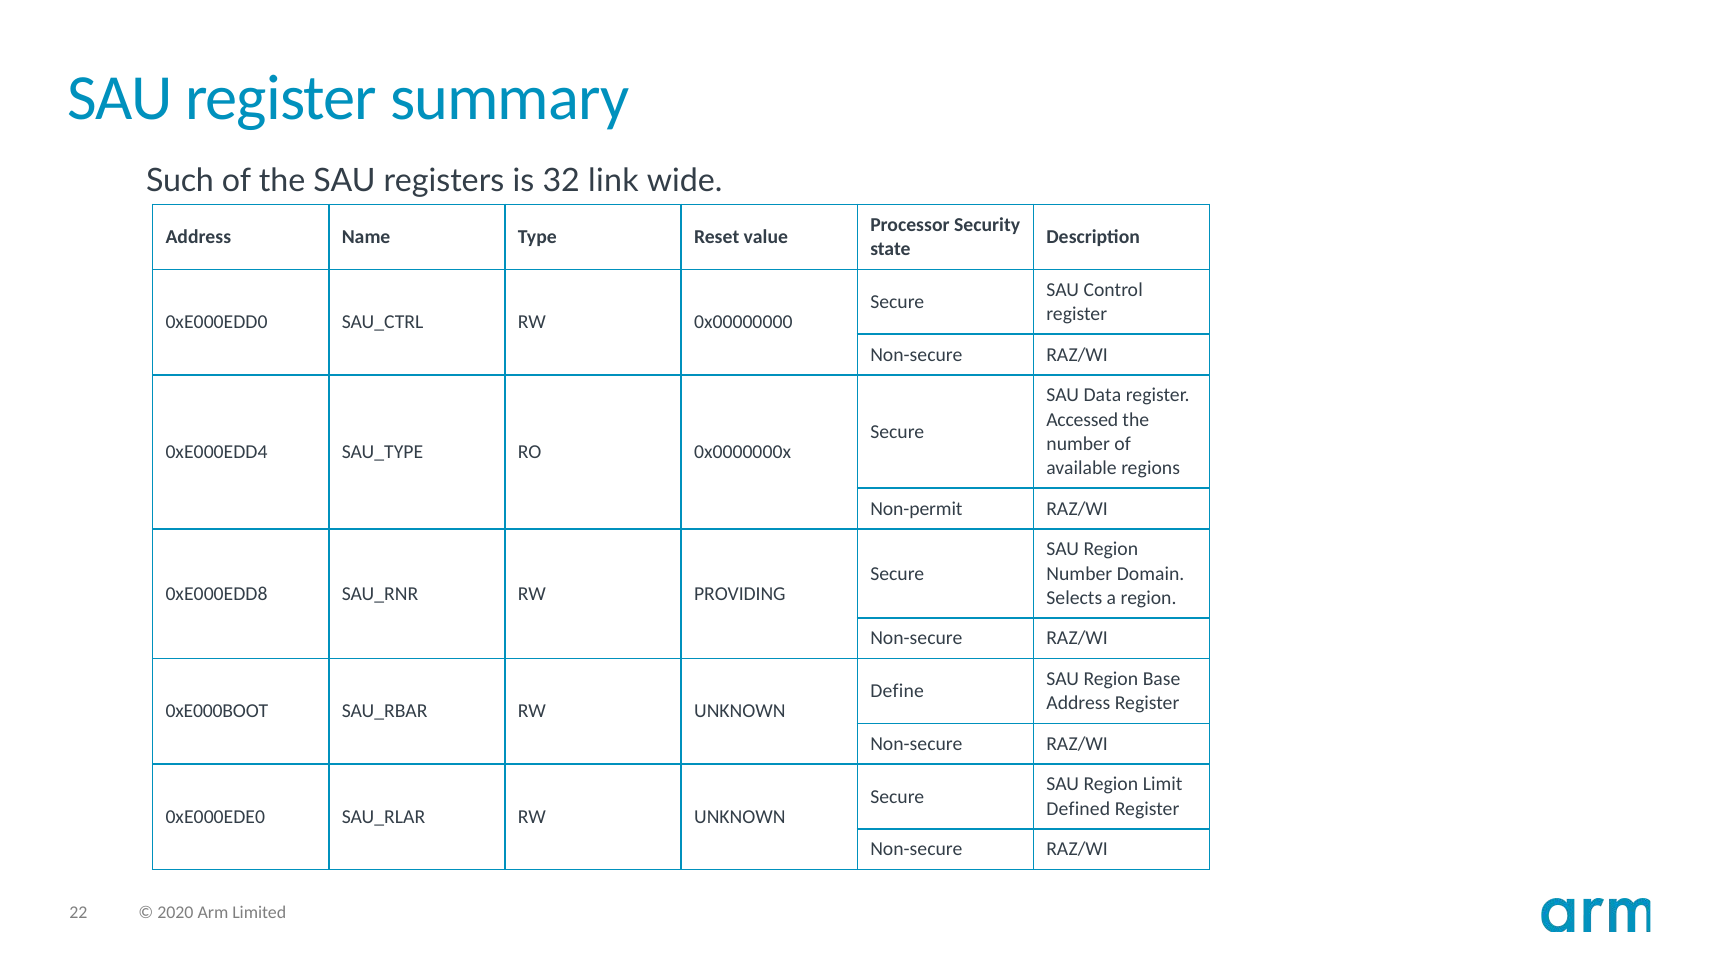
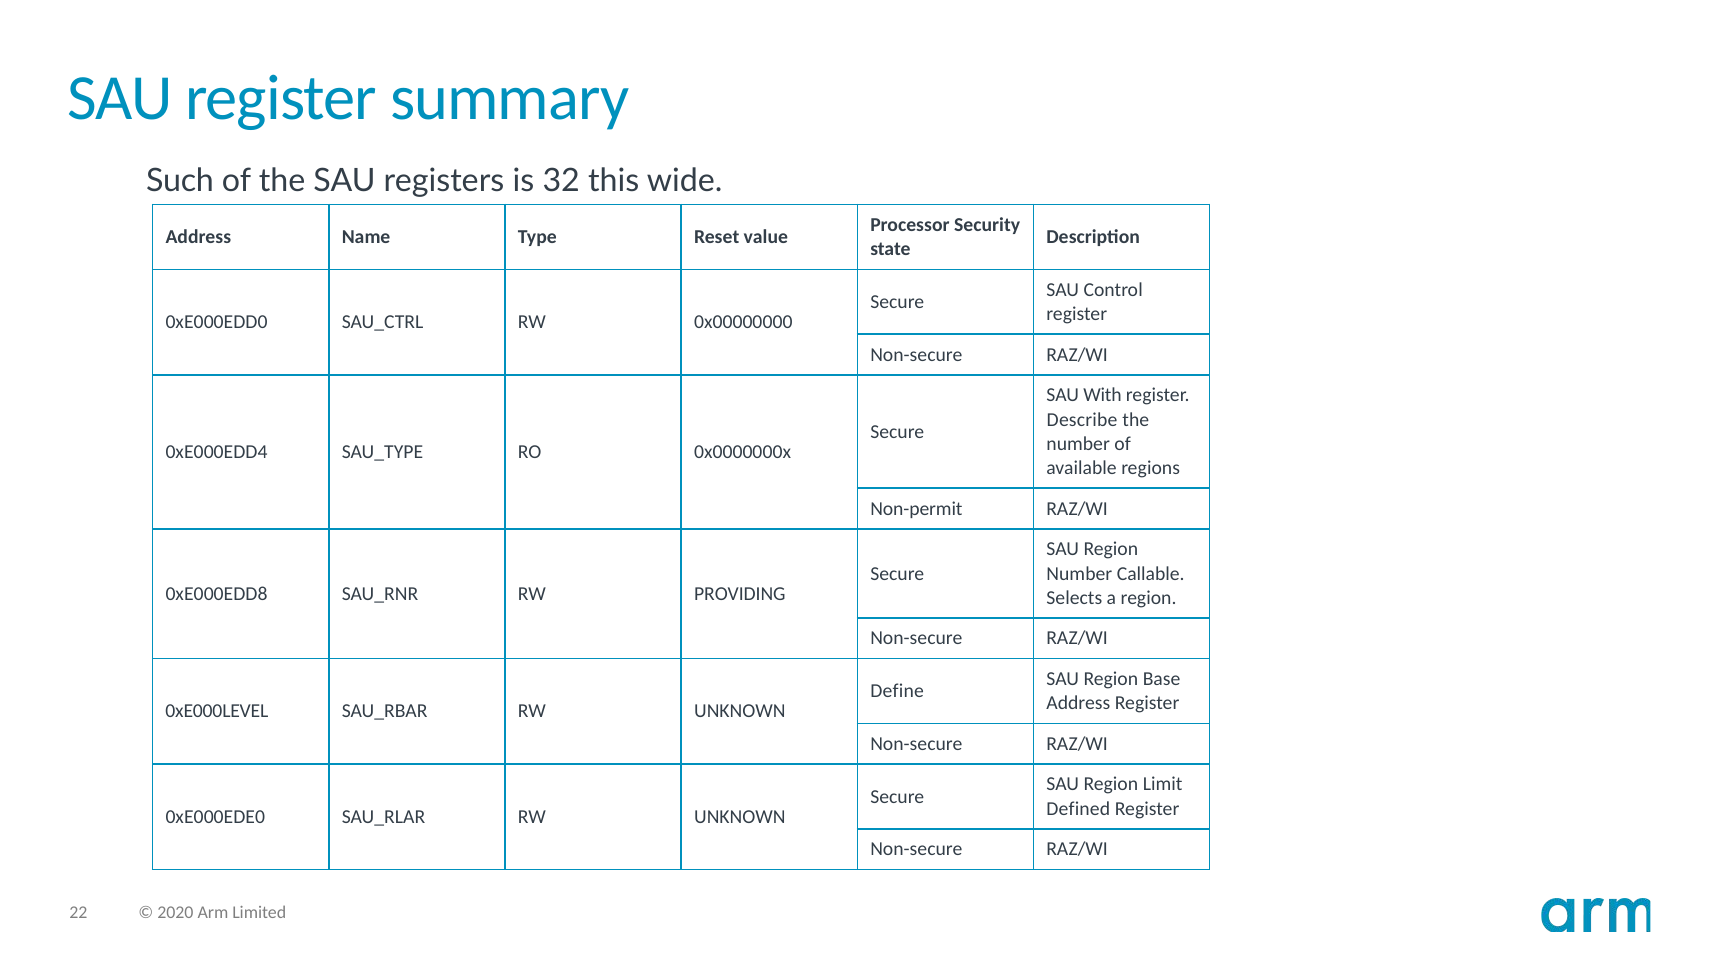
link: link -> this
Data: Data -> With
Accessed: Accessed -> Describe
Domain: Domain -> Callable
0xE000BOOT: 0xE000BOOT -> 0xE000LEVEL
